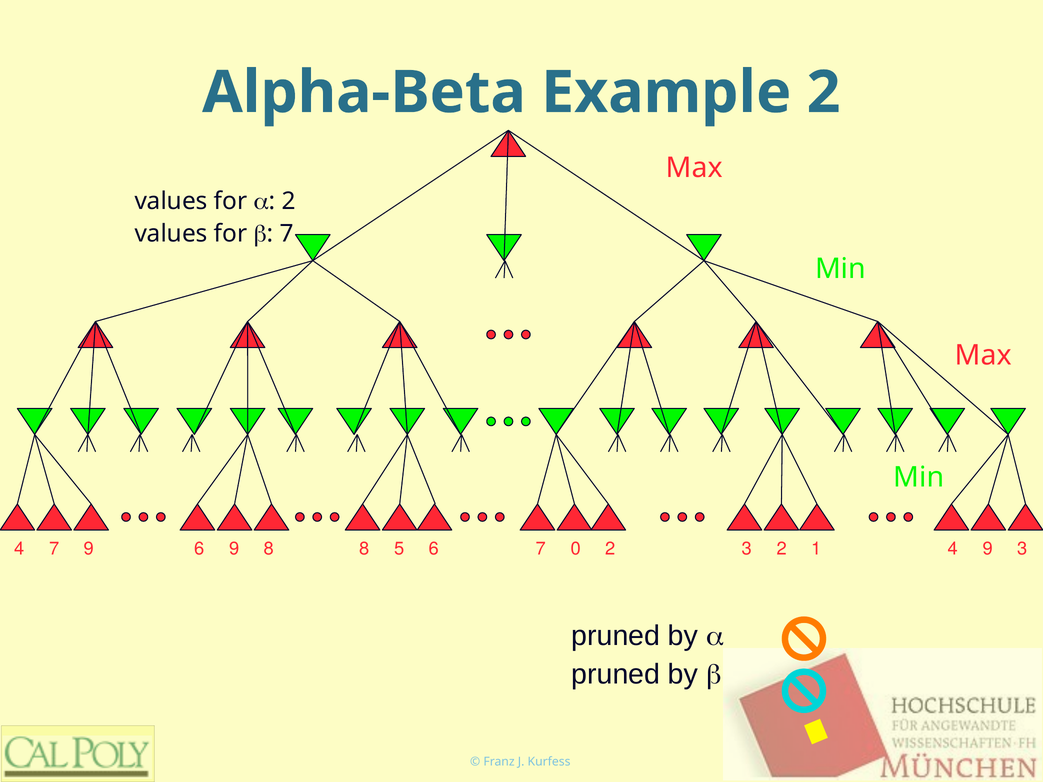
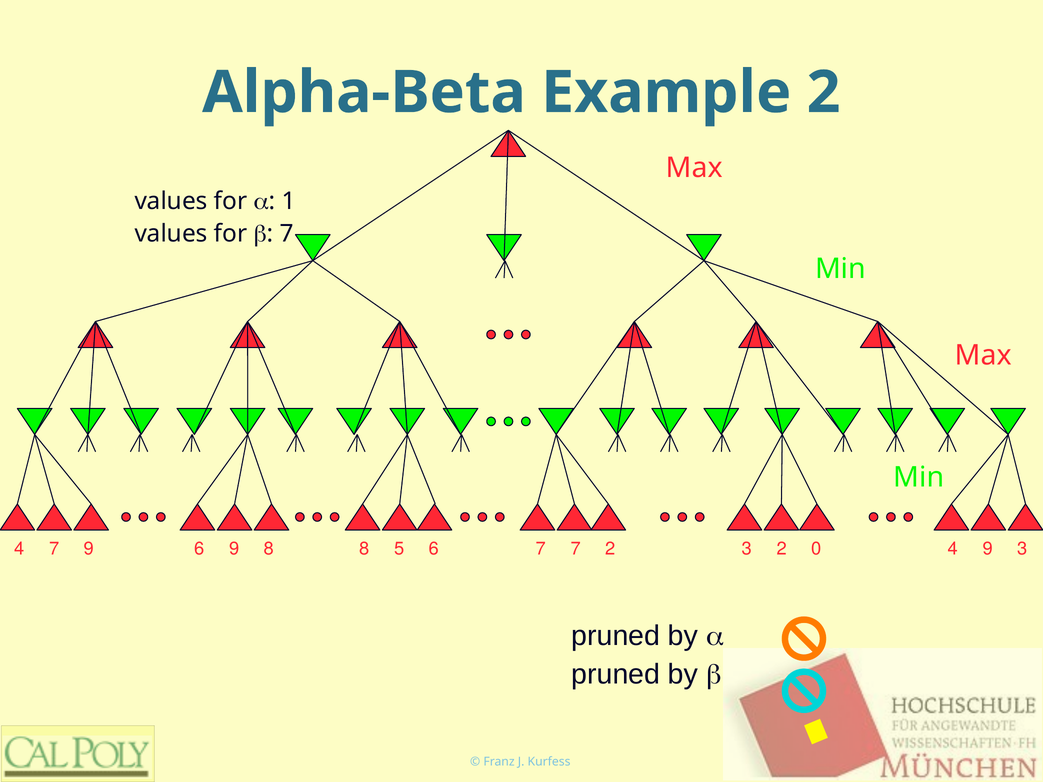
α 2: 2 -> 1
7 0: 0 -> 7
1: 1 -> 0
